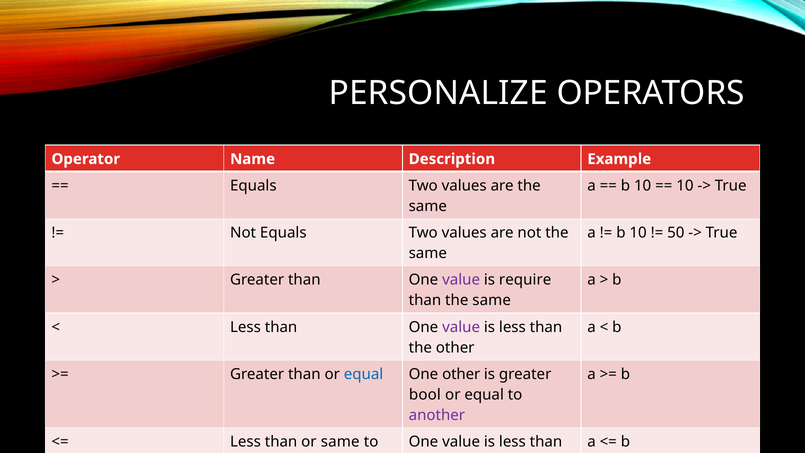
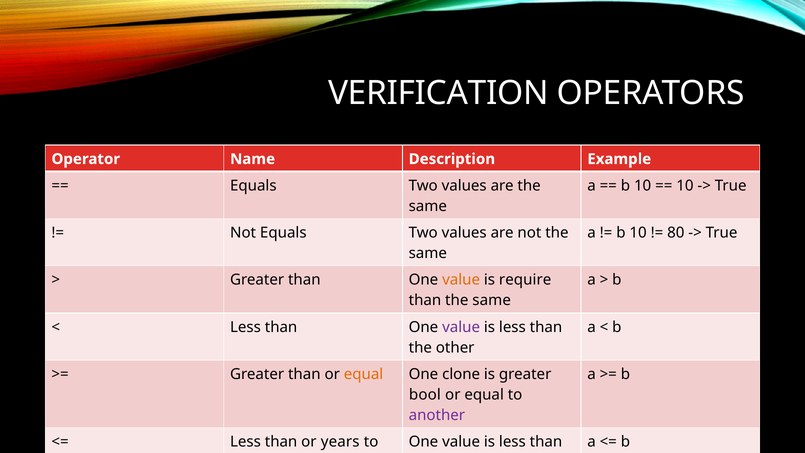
PERSONALIZE: PERSONALIZE -> VERIFICATION
50: 50 -> 80
value at (461, 280) colour: purple -> orange
equal at (364, 374) colour: blue -> orange
One other: other -> clone
or same: same -> years
